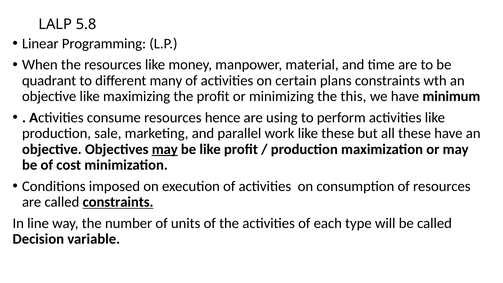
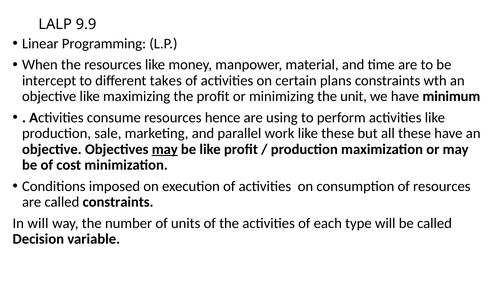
5.8: 5.8 -> 9.9
quadrant: quadrant -> intercept
many: many -> takes
this: this -> unit
constraints at (118, 202) underline: present -> none
In line: line -> will
